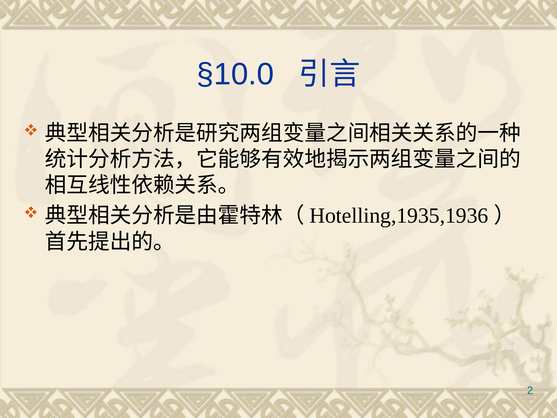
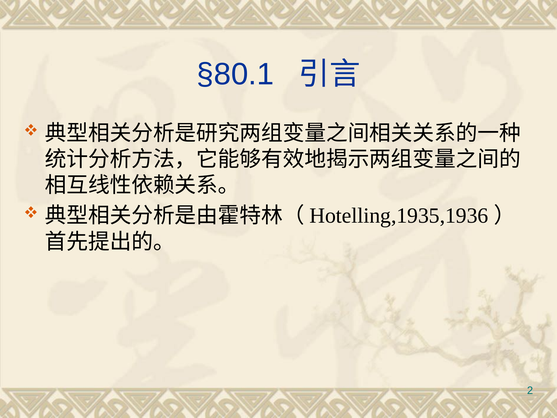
§10.0: §10.0 -> §80.1
